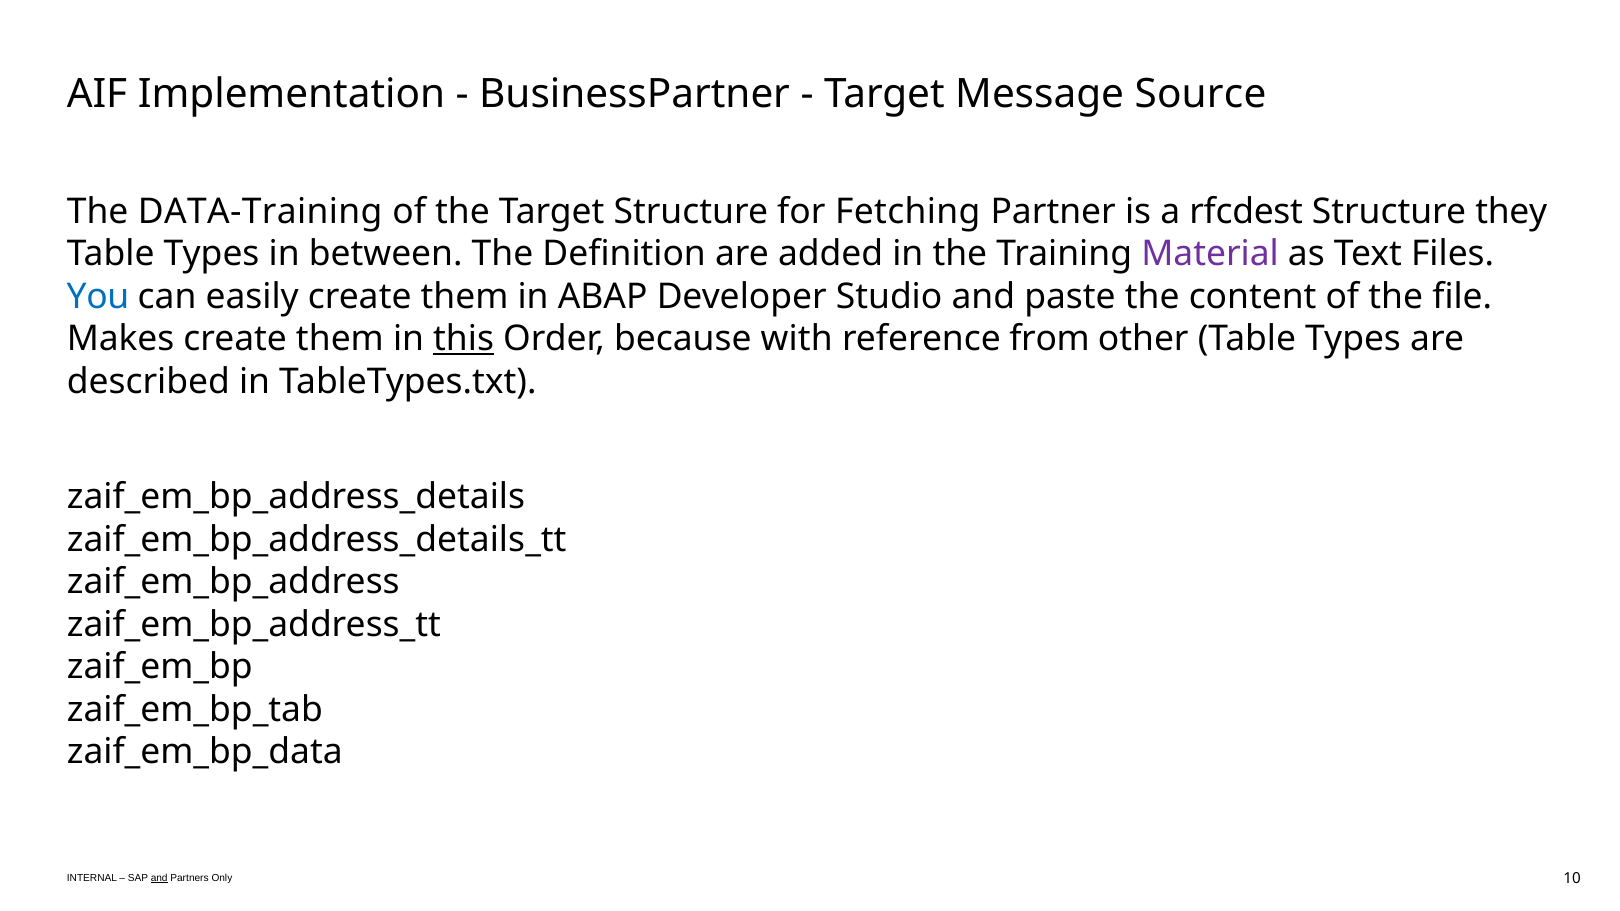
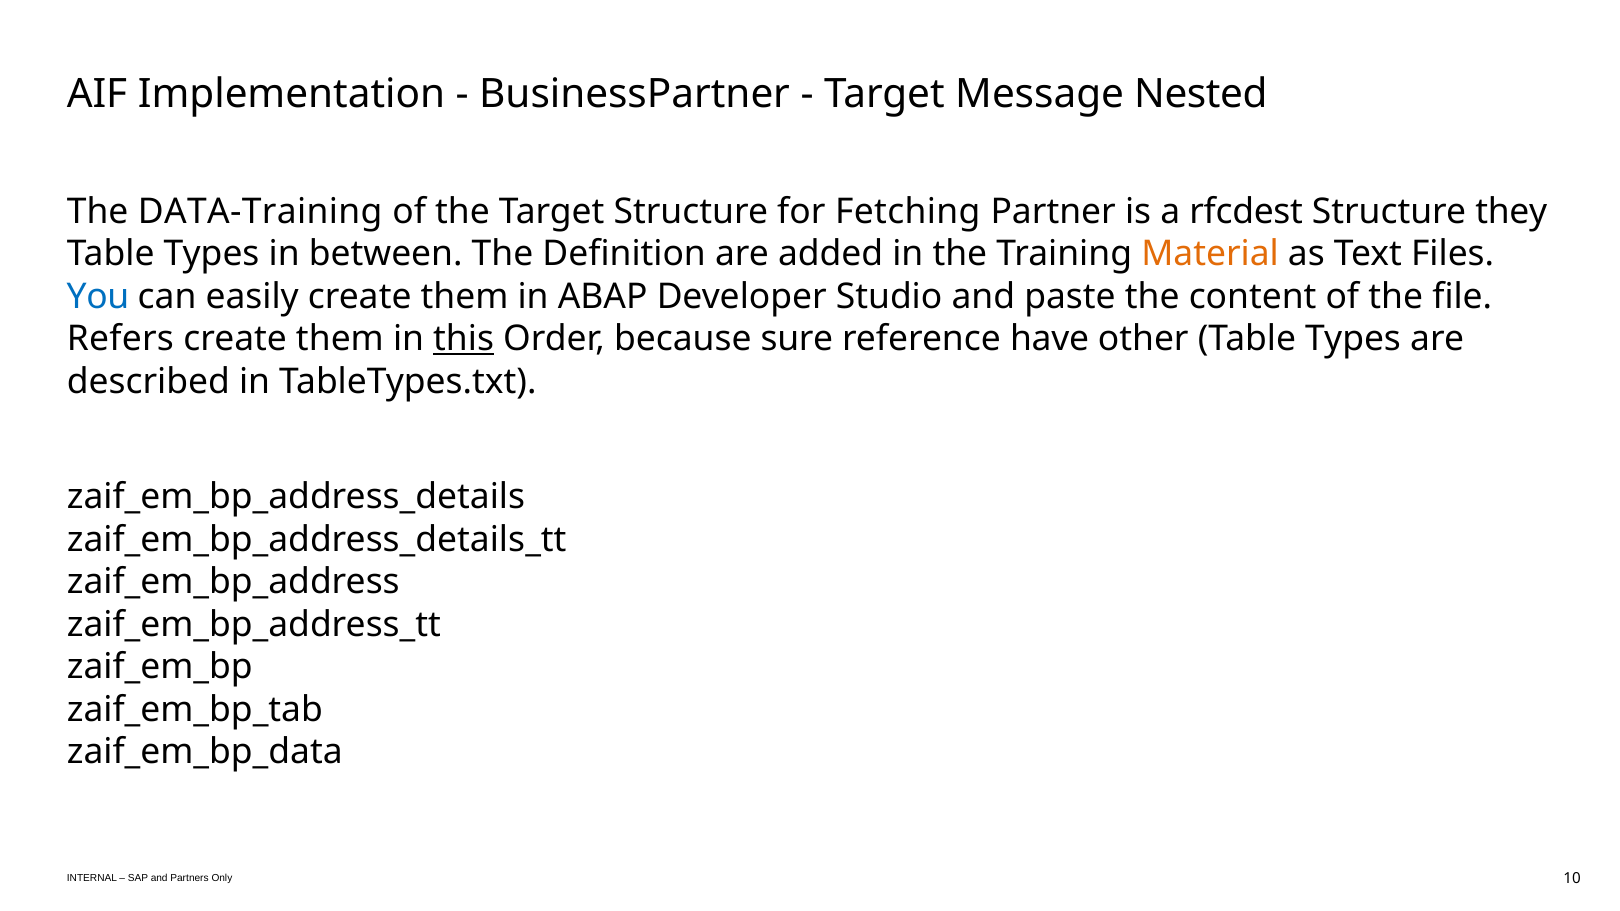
Source: Source -> Nested
Material colour: purple -> orange
Makes: Makes -> Refers
with: with -> sure
from: from -> have
and at (159, 878) underline: present -> none
